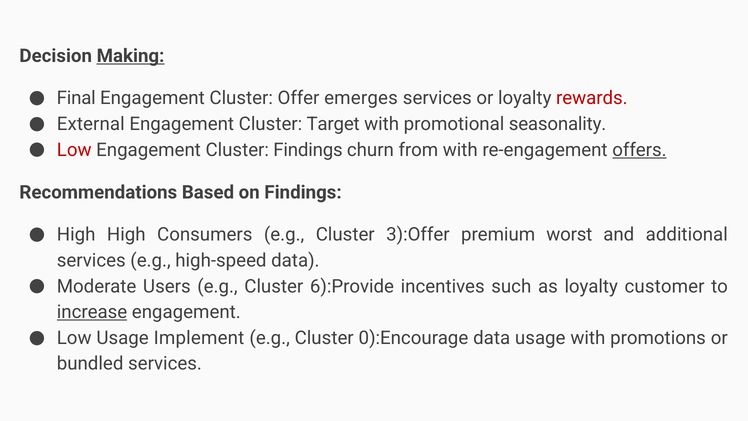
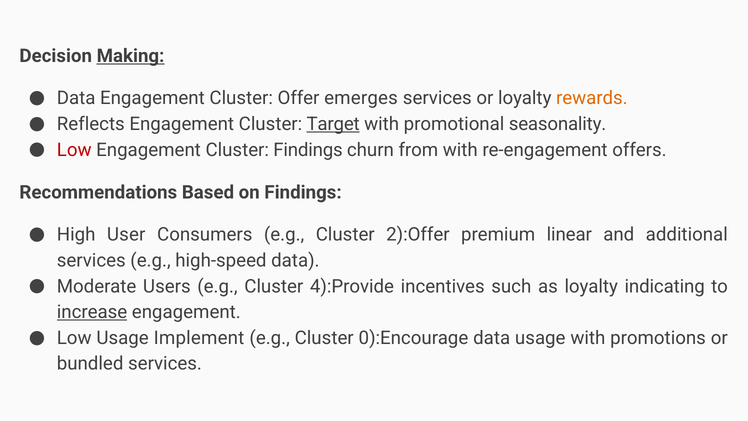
Final at (76, 98): Final -> Data
rewards colour: red -> orange
External: External -> Reflects
Target underline: none -> present
offers underline: present -> none
High High: High -> User
3):Offer: 3):Offer -> 2):Offer
worst: worst -> linear
6):Provide: 6):Provide -> 4):Provide
customer: customer -> indicating
